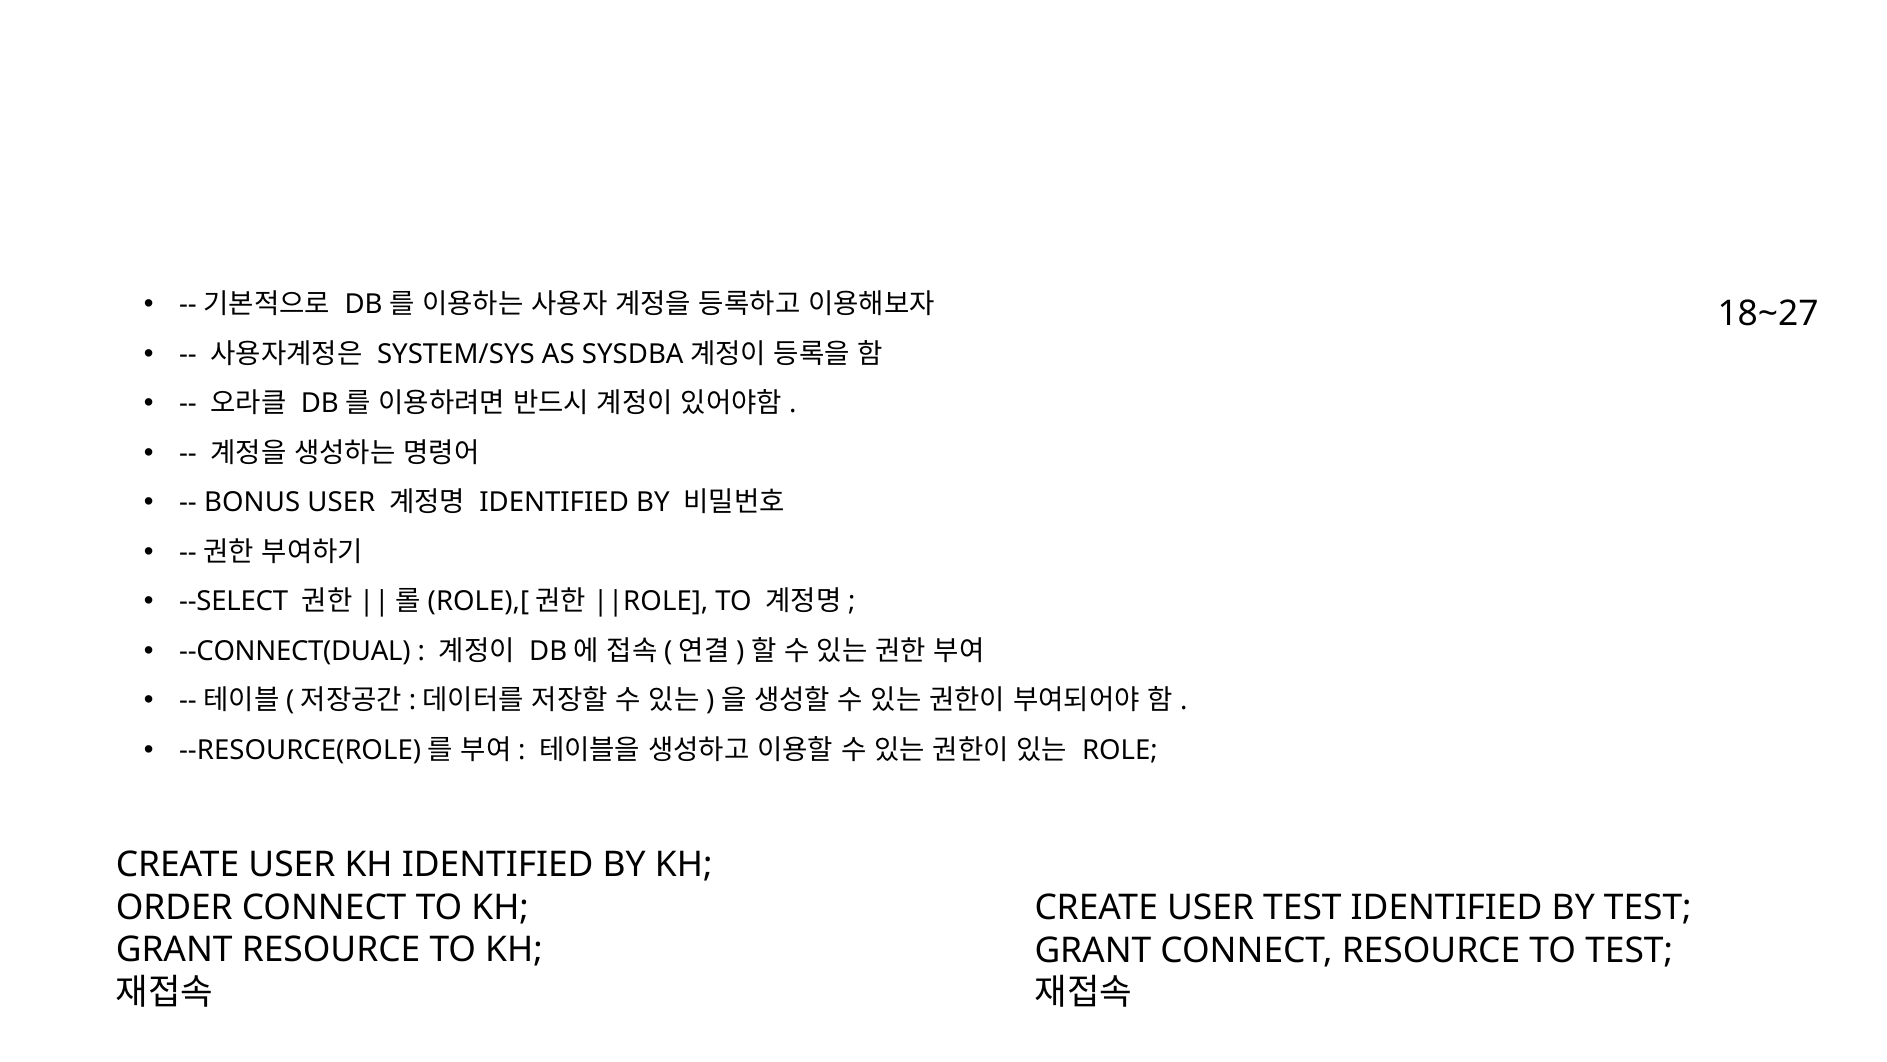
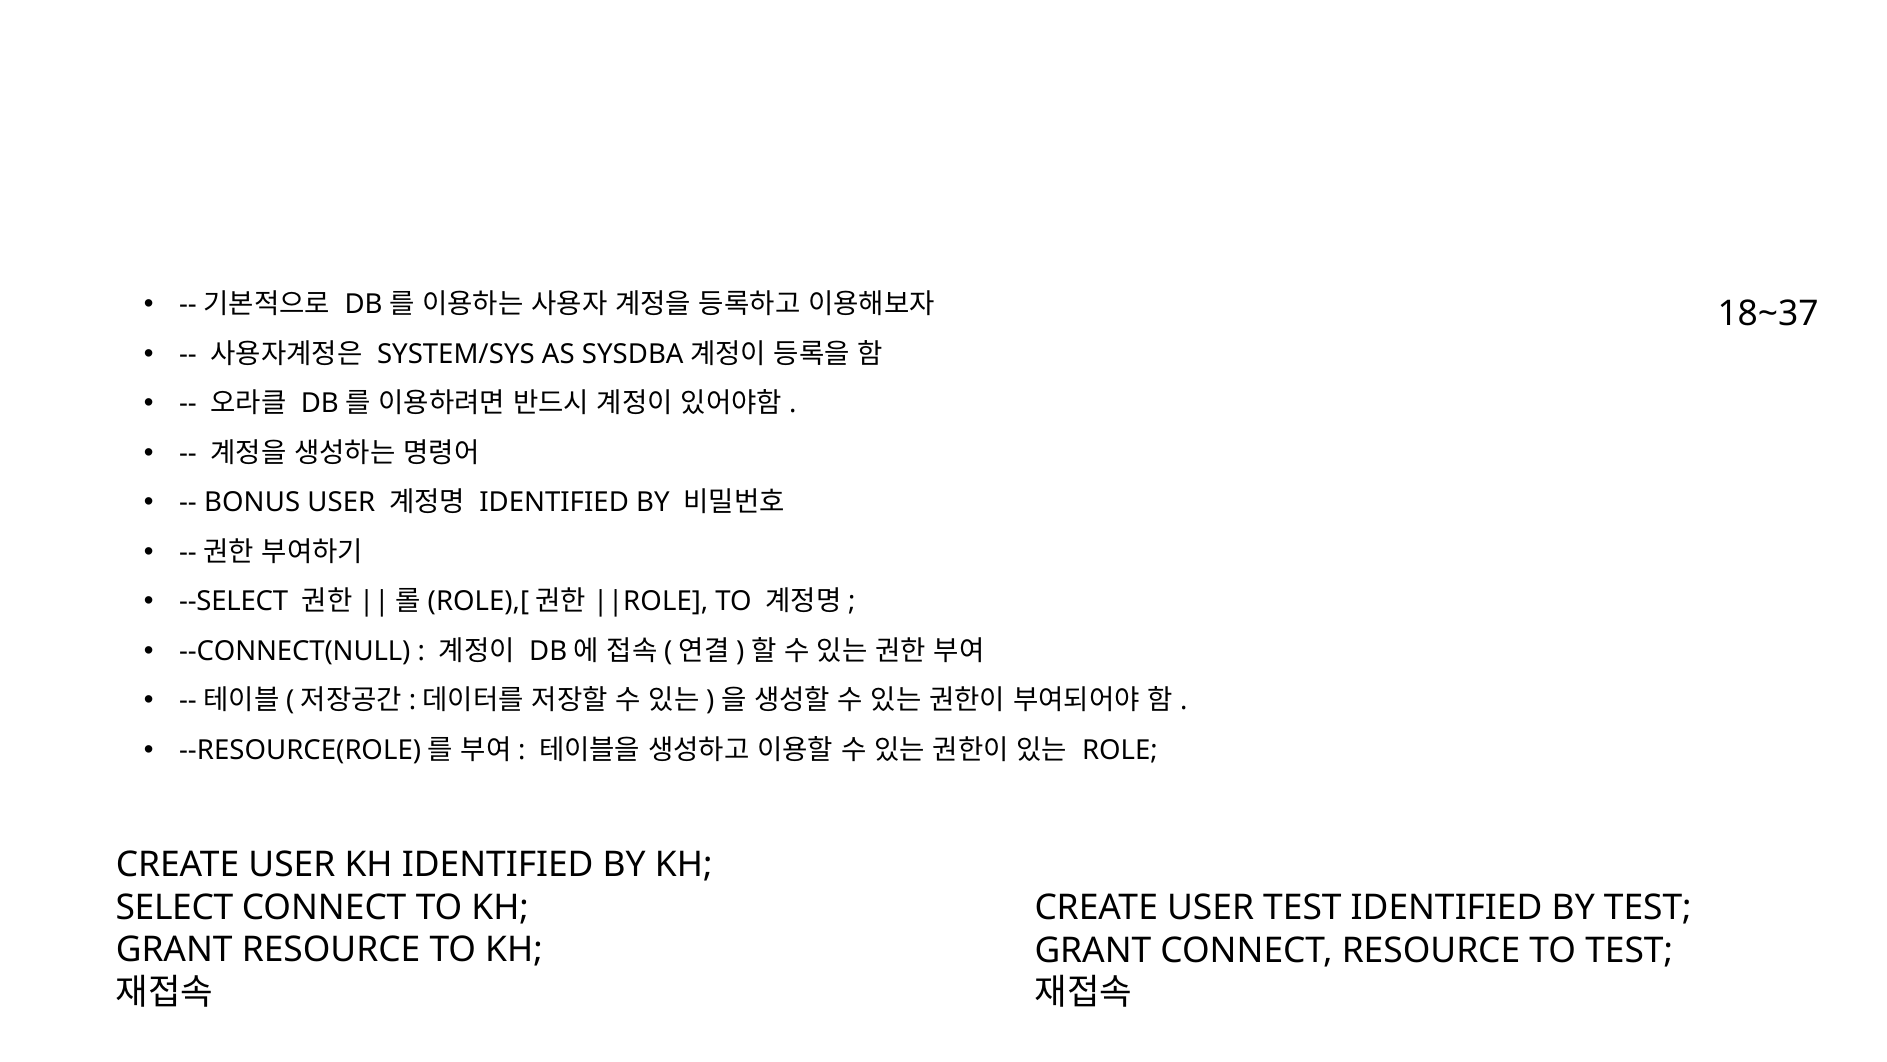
18~27: 18~27 -> 18~37
--CONNECT(DUAL: --CONNECT(DUAL -> --CONNECT(NULL
ORDER: ORDER -> SELECT
